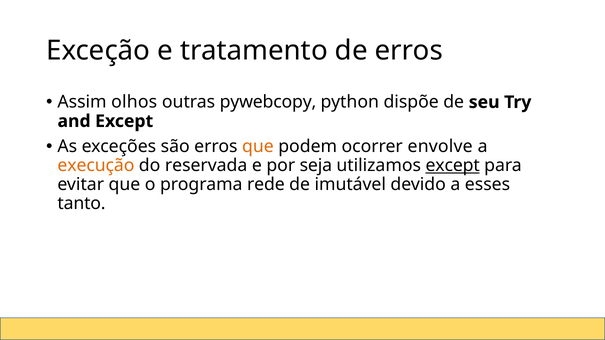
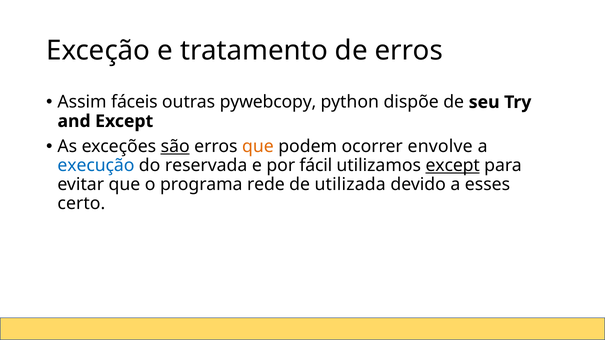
olhos: olhos -> fáceis
são underline: none -> present
execução colour: orange -> blue
seja: seja -> fácil
imutável: imutável -> utilizada
tanto: tanto -> certo
